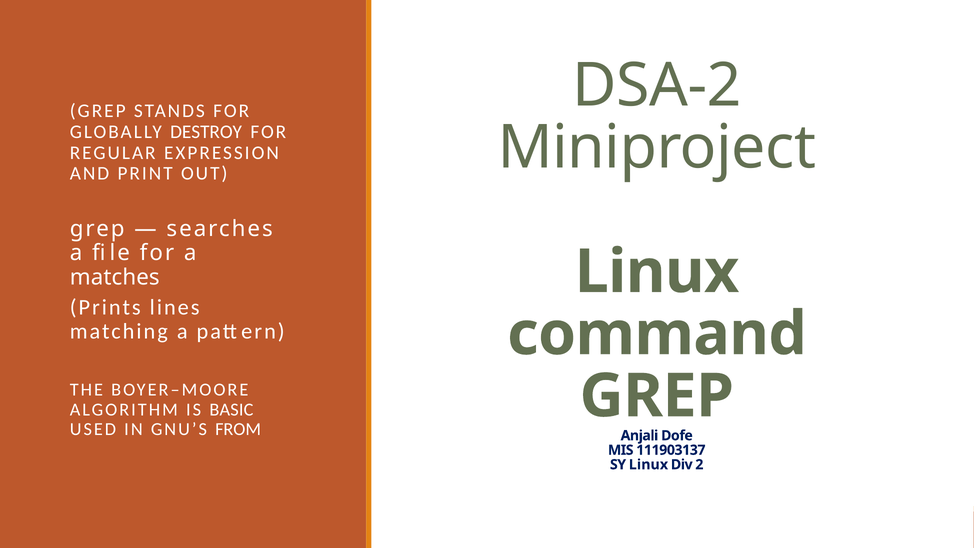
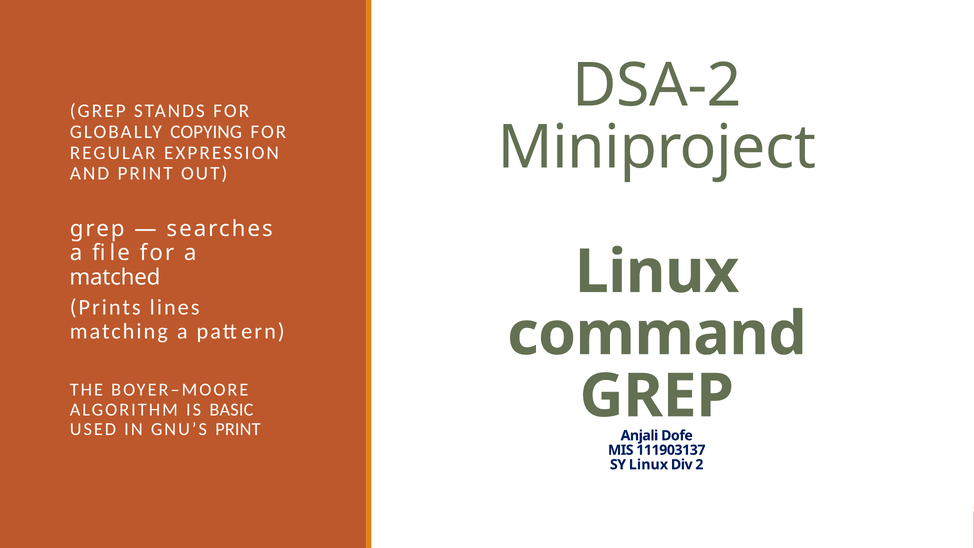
DESTROY: DESTROY -> COPYING
matches: matches -> matched
GNU’S FROM: FROM -> PRINT
